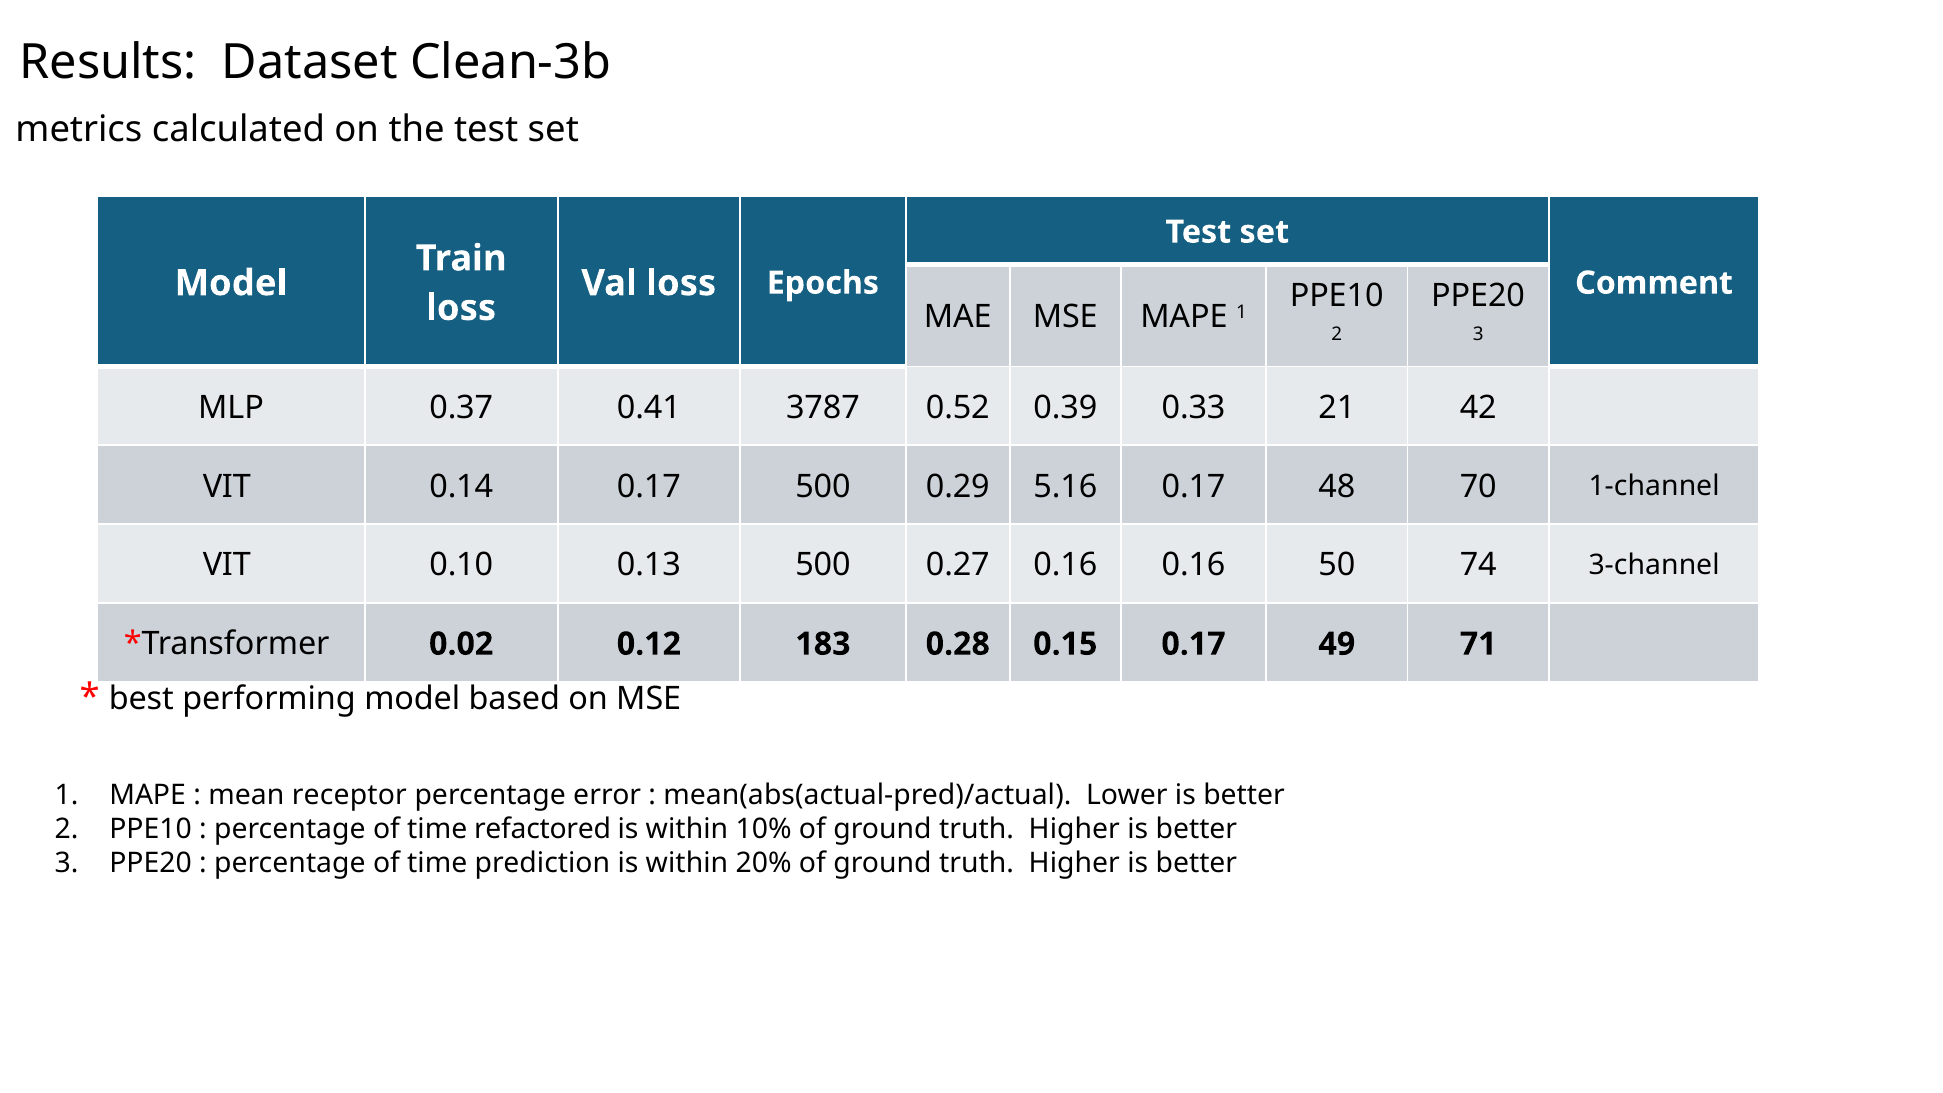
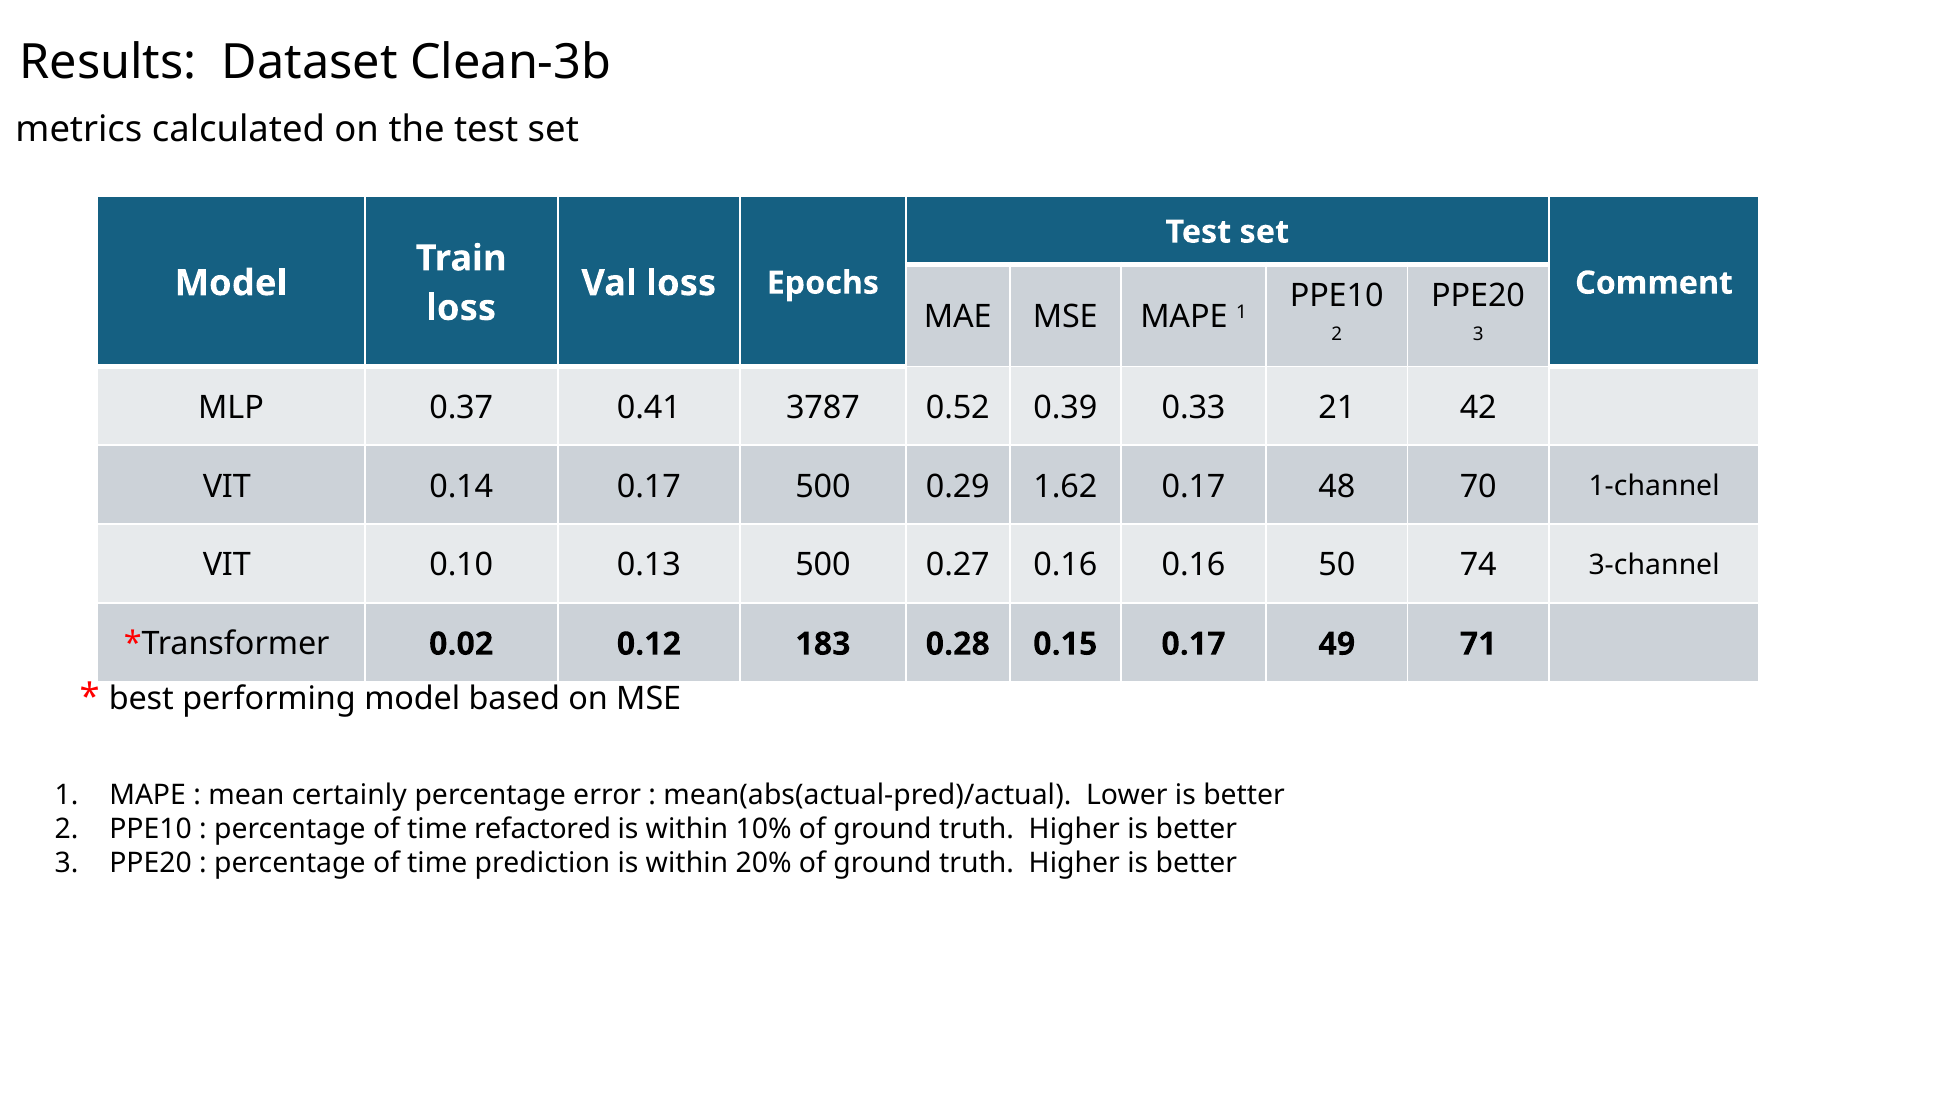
5.16: 5.16 -> 1.62
receptor: receptor -> certainly
